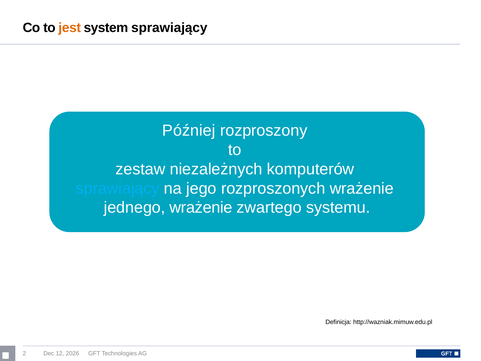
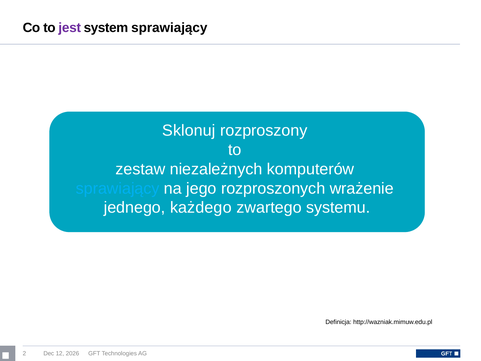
jest colour: orange -> purple
Później: Później -> Sklonuj
jednego wrażenie: wrażenie -> każdego
